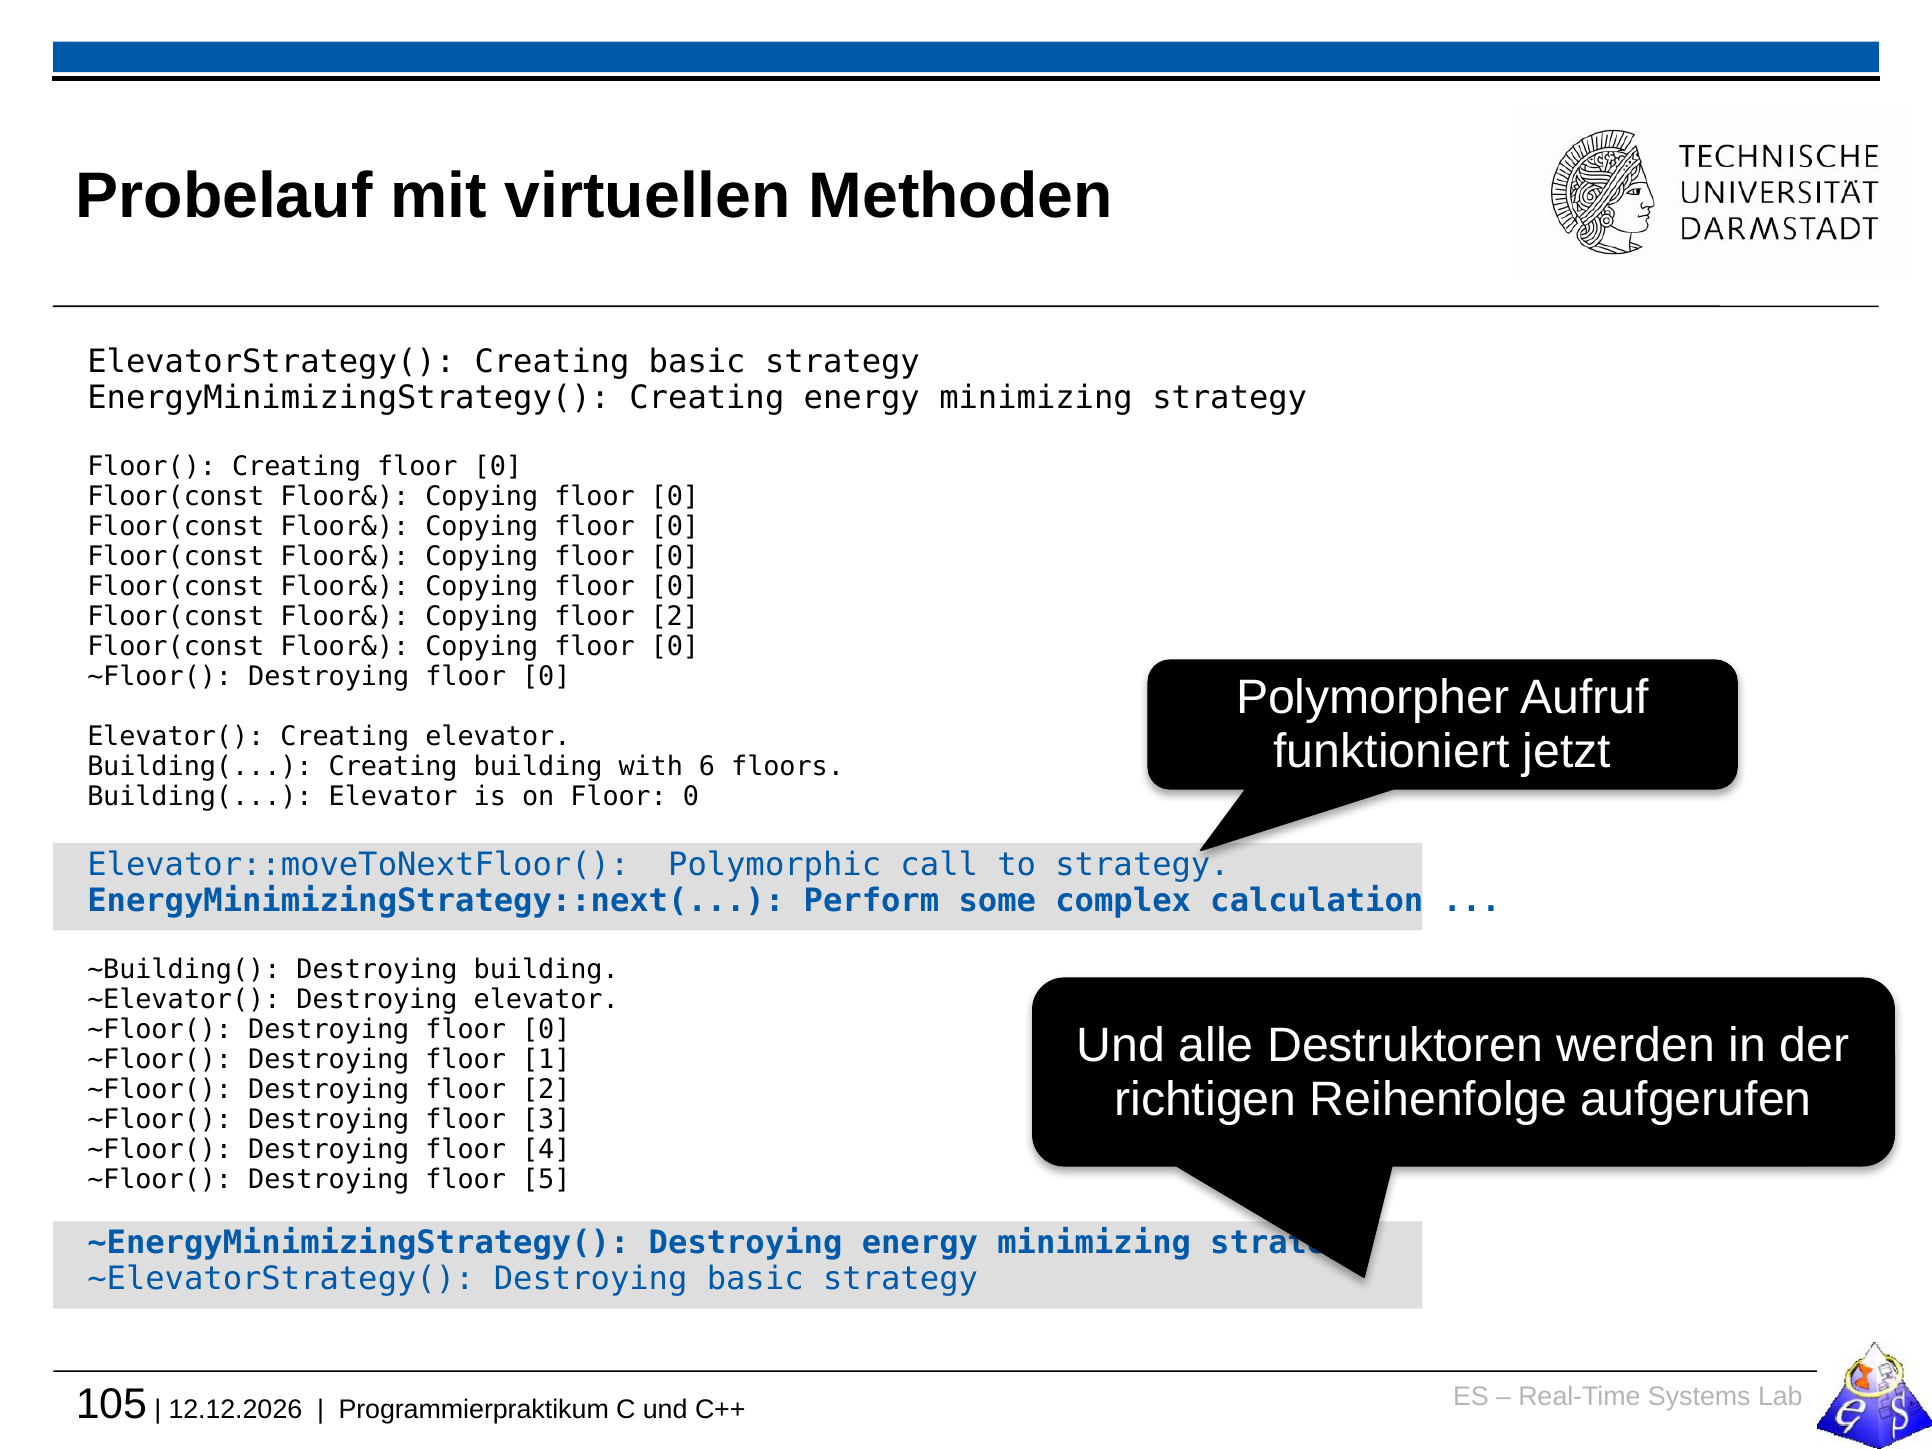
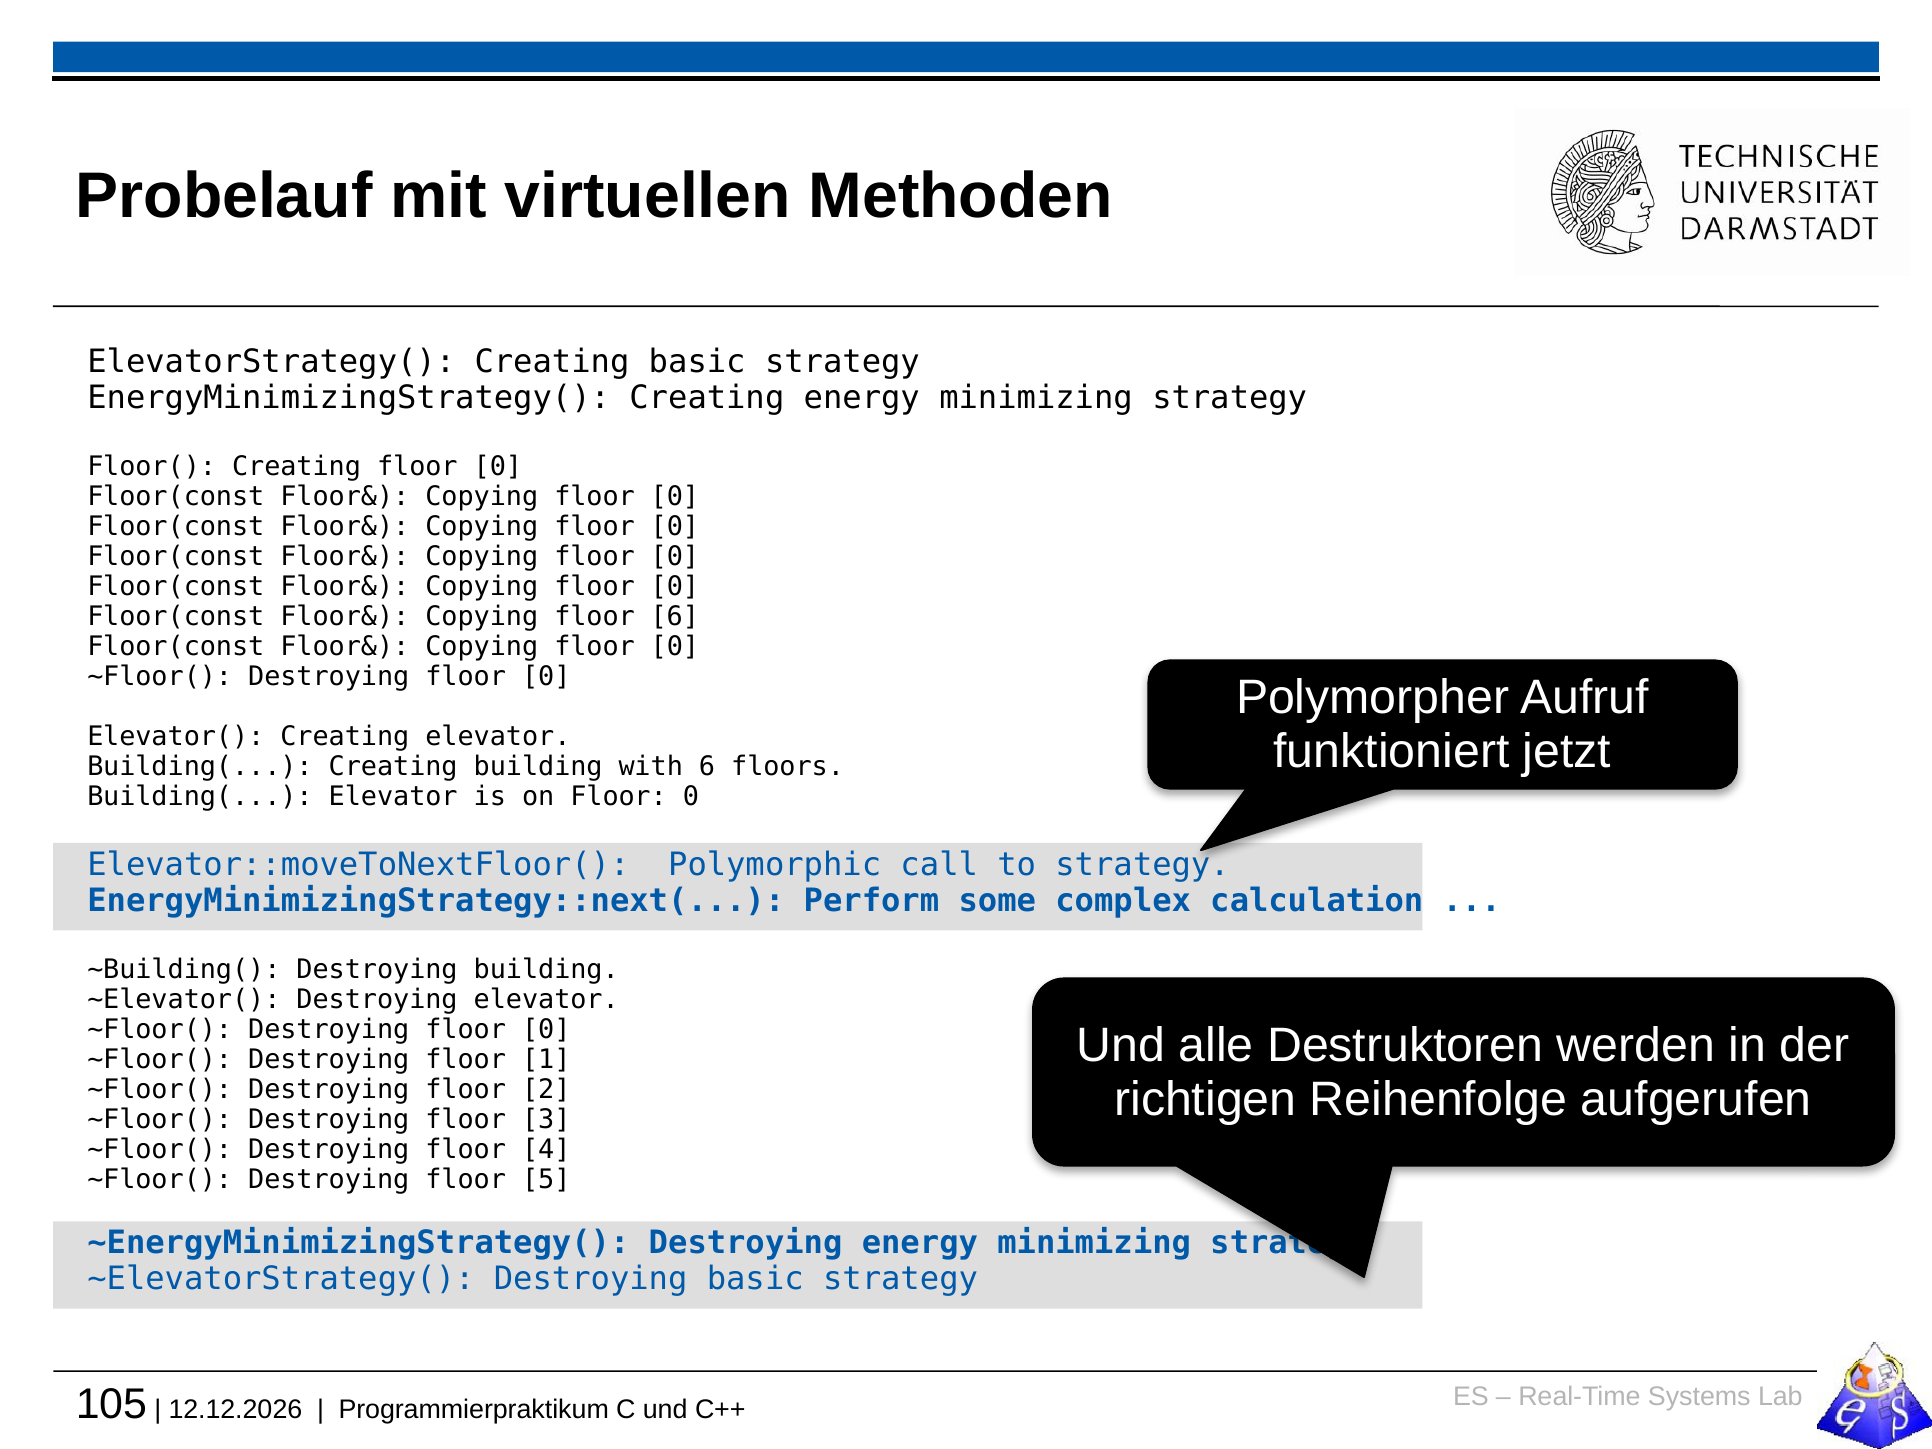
Copying floor 2: 2 -> 6
